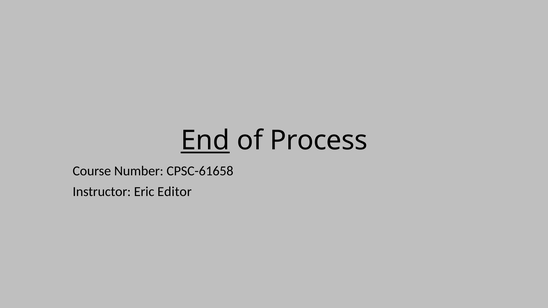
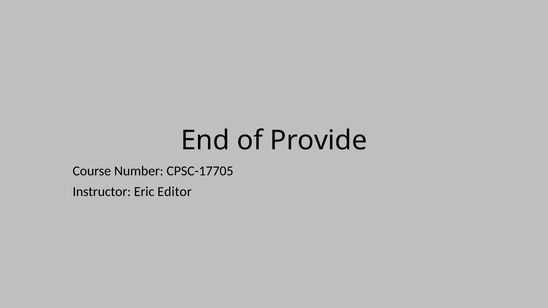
End underline: present -> none
Process: Process -> Provide
CPSC-61658: CPSC-61658 -> CPSC-17705
